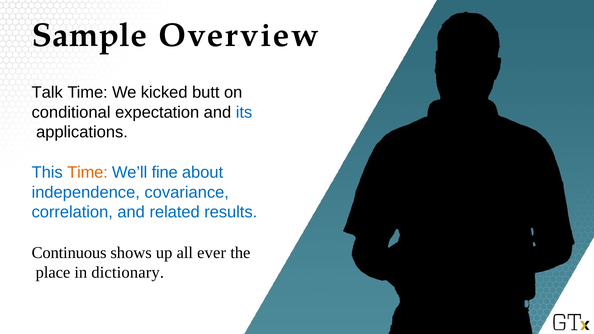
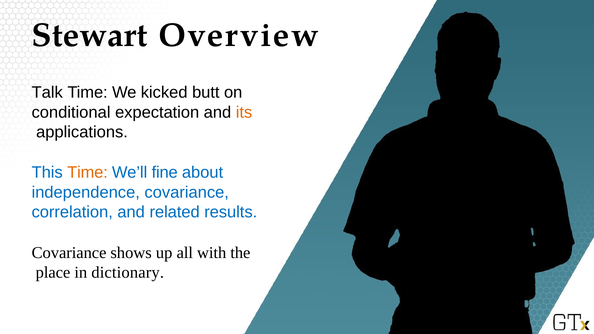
Sample: Sample -> Stewart
its colour: blue -> orange
Continuous at (69, 253): Continuous -> Covariance
ever: ever -> with
